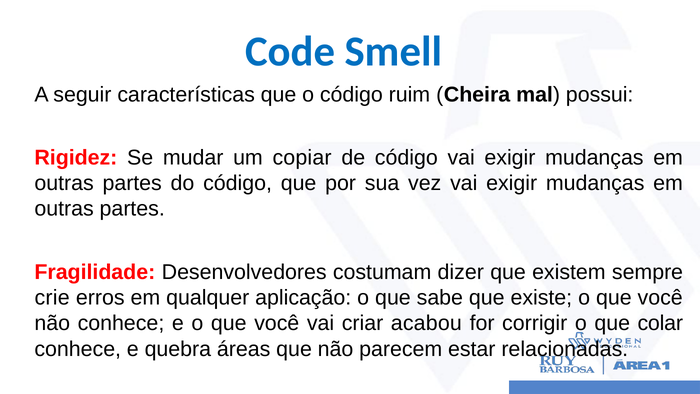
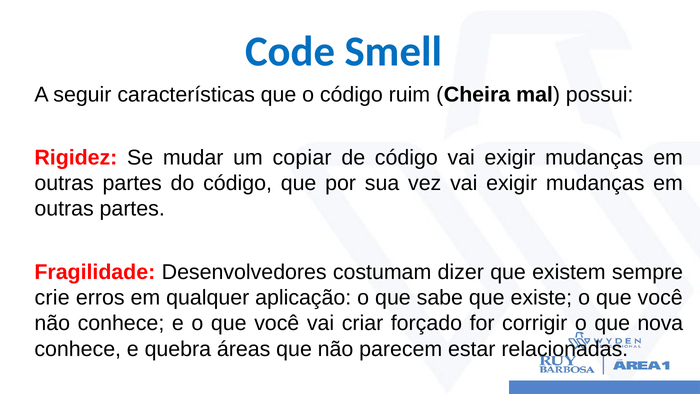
acabou: acabou -> forçado
colar: colar -> nova
